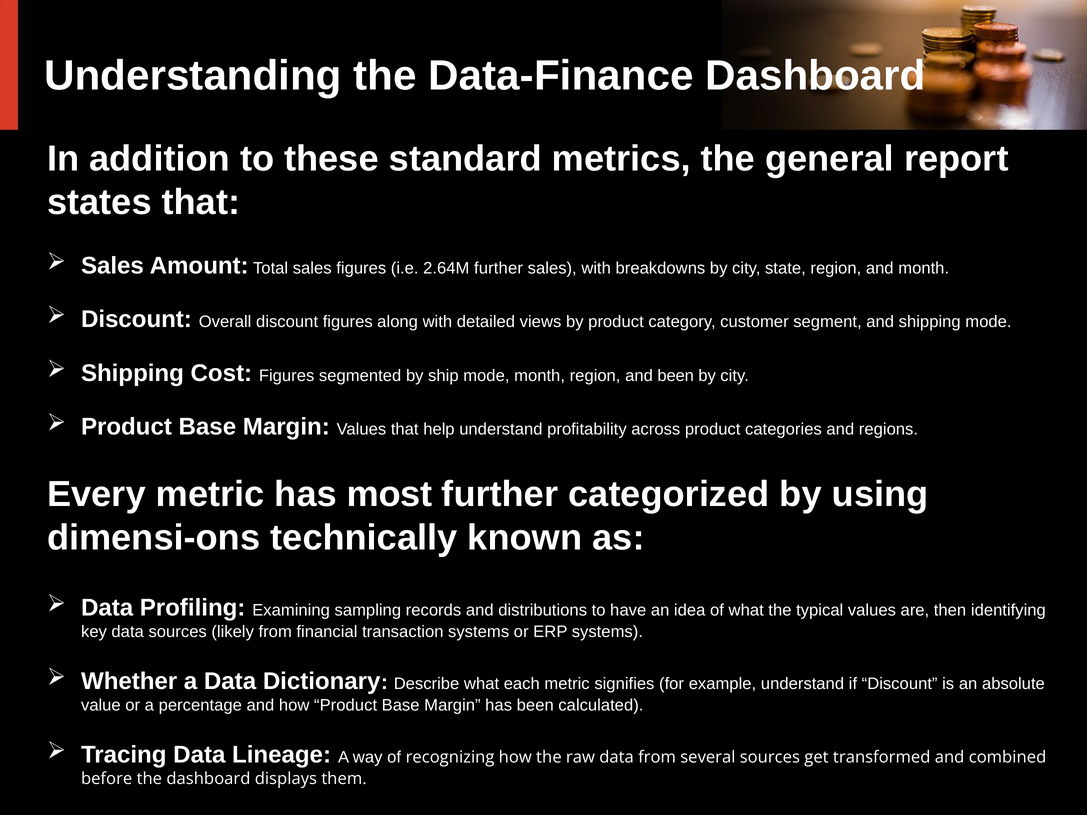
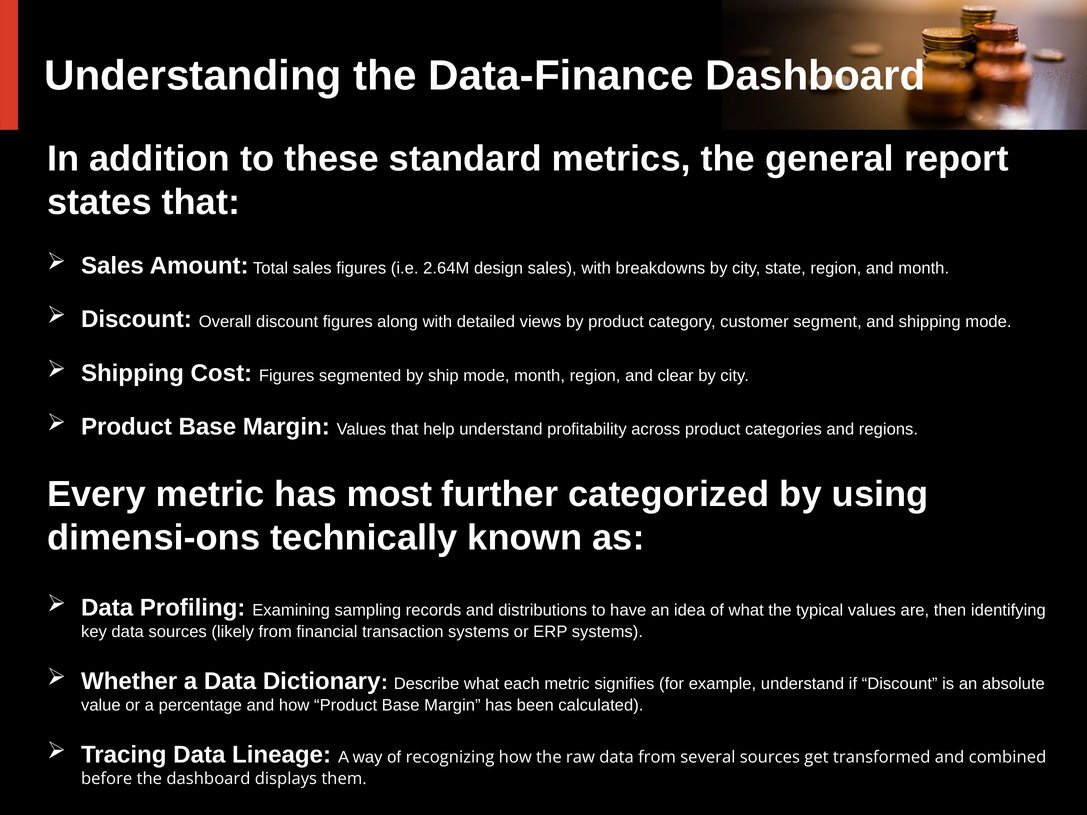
2.64M further: further -> design
and been: been -> clear
